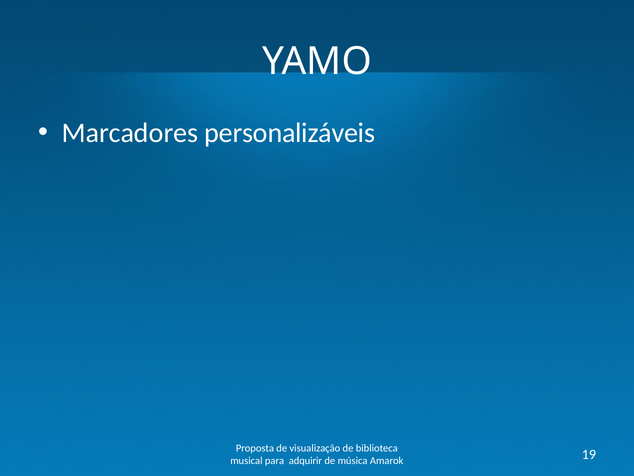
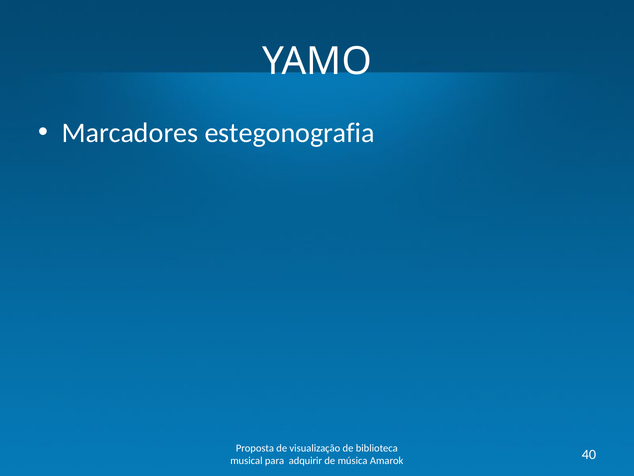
personalizáveis: personalizáveis -> estegonografia
19: 19 -> 40
